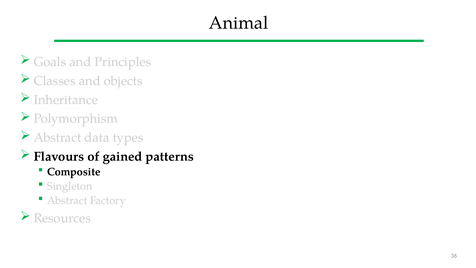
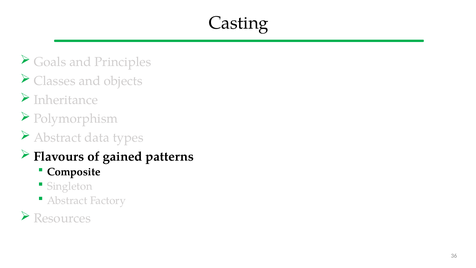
Animal: Animal -> Casting
